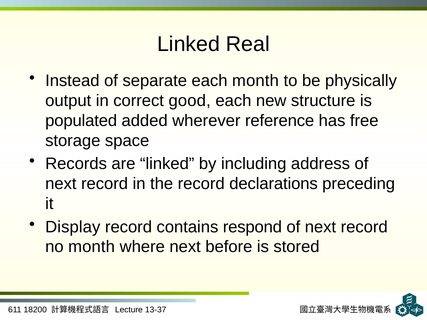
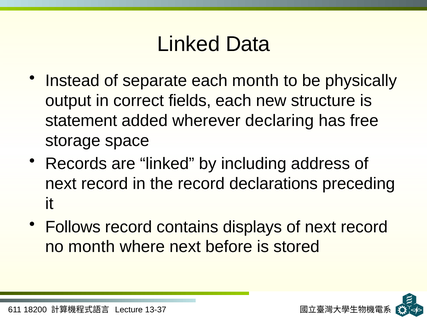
Real: Real -> Data
good: good -> fields
populated: populated -> statement
reference: reference -> declaring
Display: Display -> Follows
respond: respond -> displays
